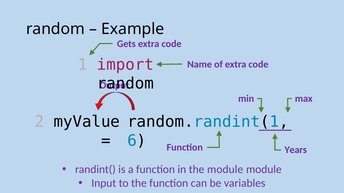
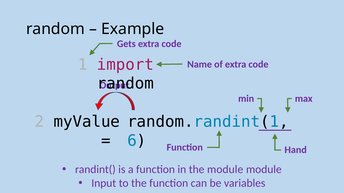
Years: Years -> Hand
